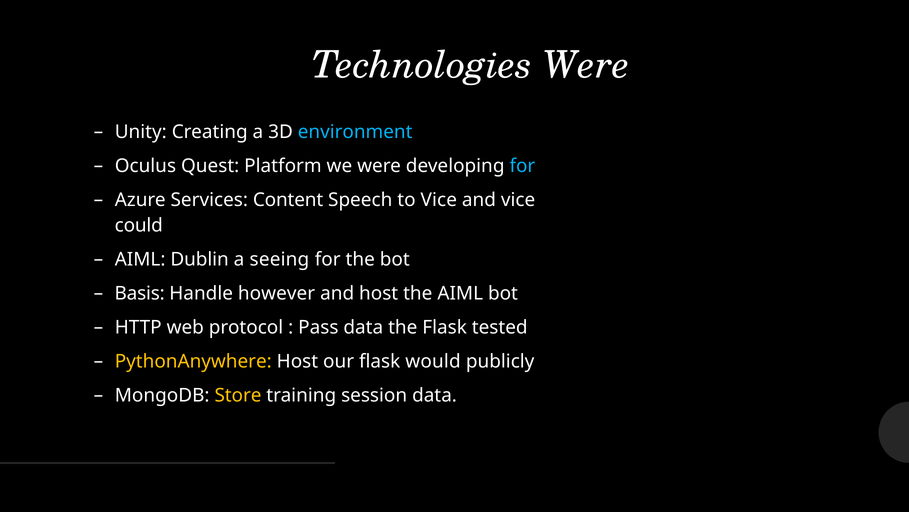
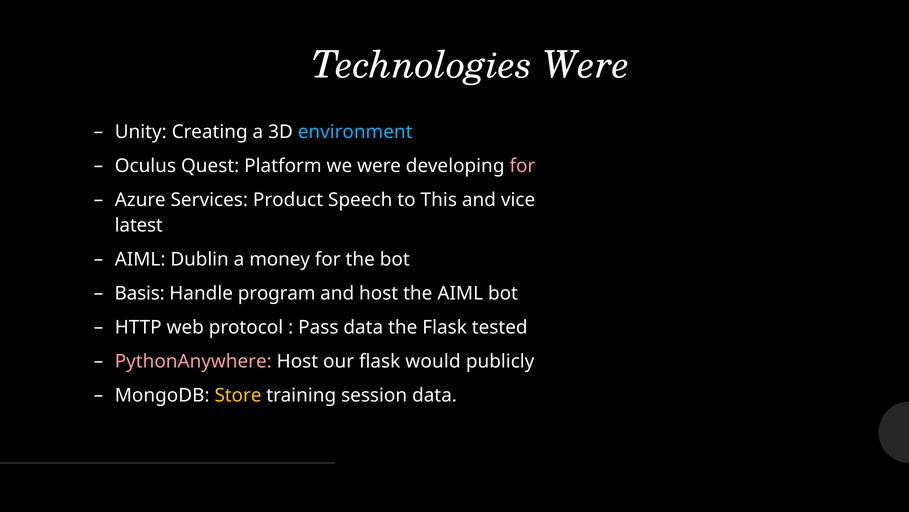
for at (522, 166) colour: light blue -> pink
Content: Content -> Product
to Vice: Vice -> This
could: could -> latest
seeing: seeing -> money
however: however -> program
PythonAnywhere colour: yellow -> pink
